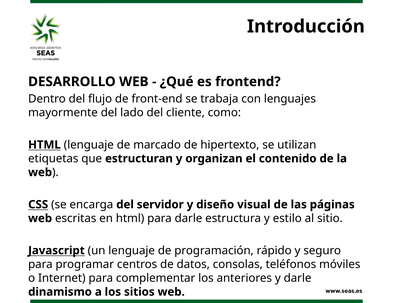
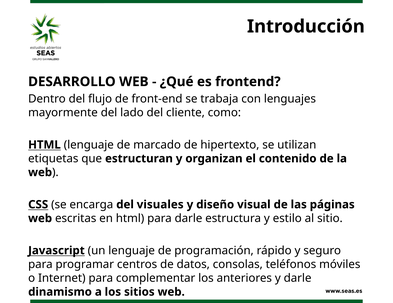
servidor: servidor -> visuales
